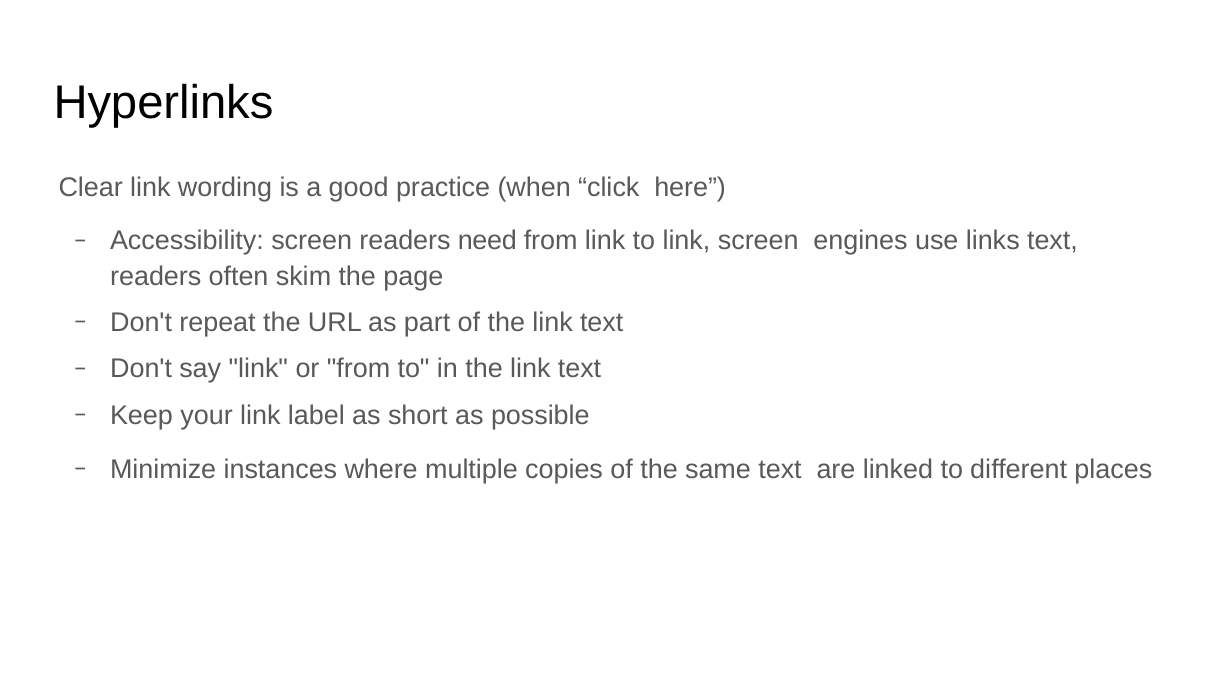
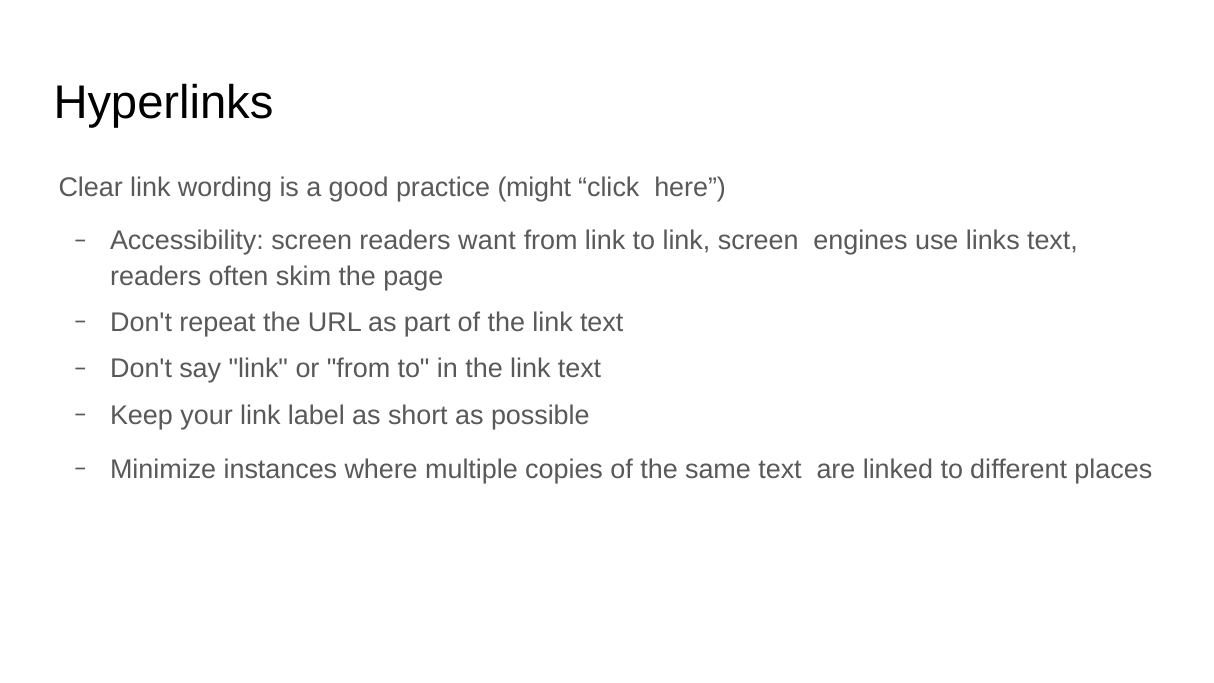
when: when -> might
need: need -> want
